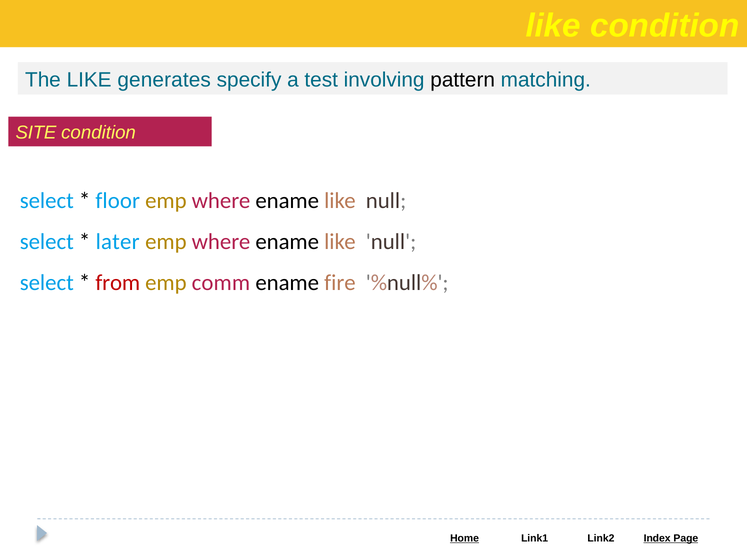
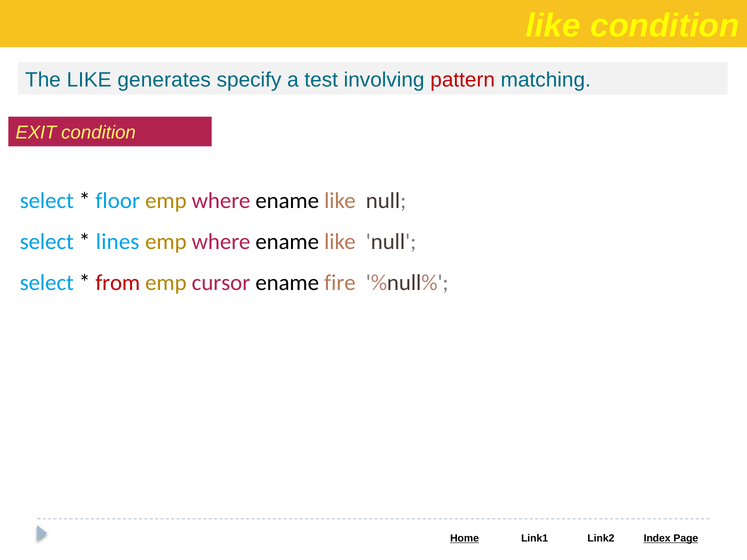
pattern colour: black -> red
SITE: SITE -> EXIT
later: later -> lines
comm: comm -> cursor
